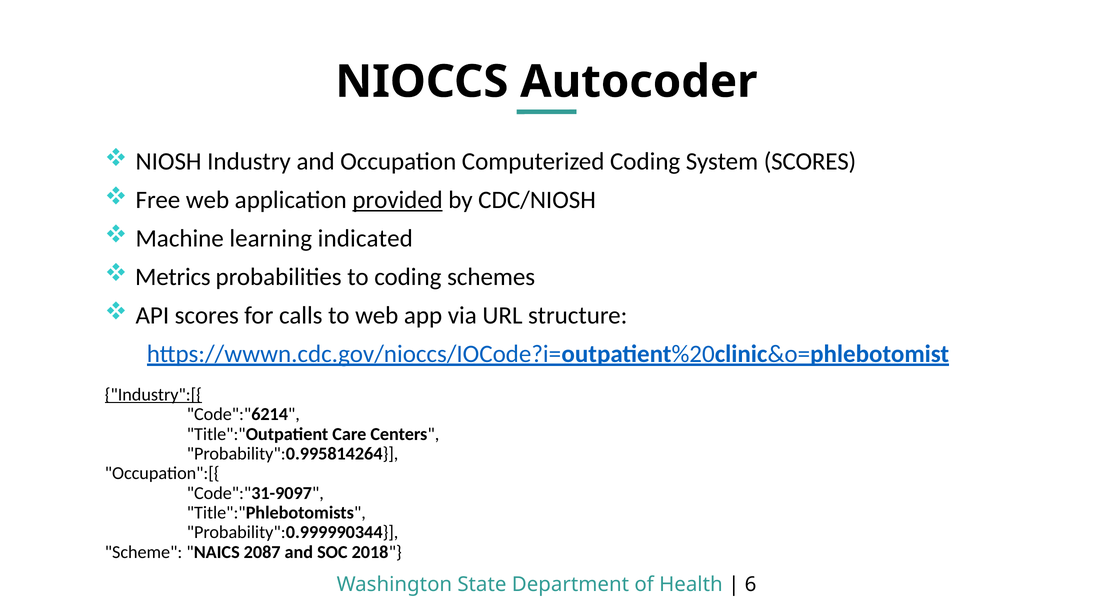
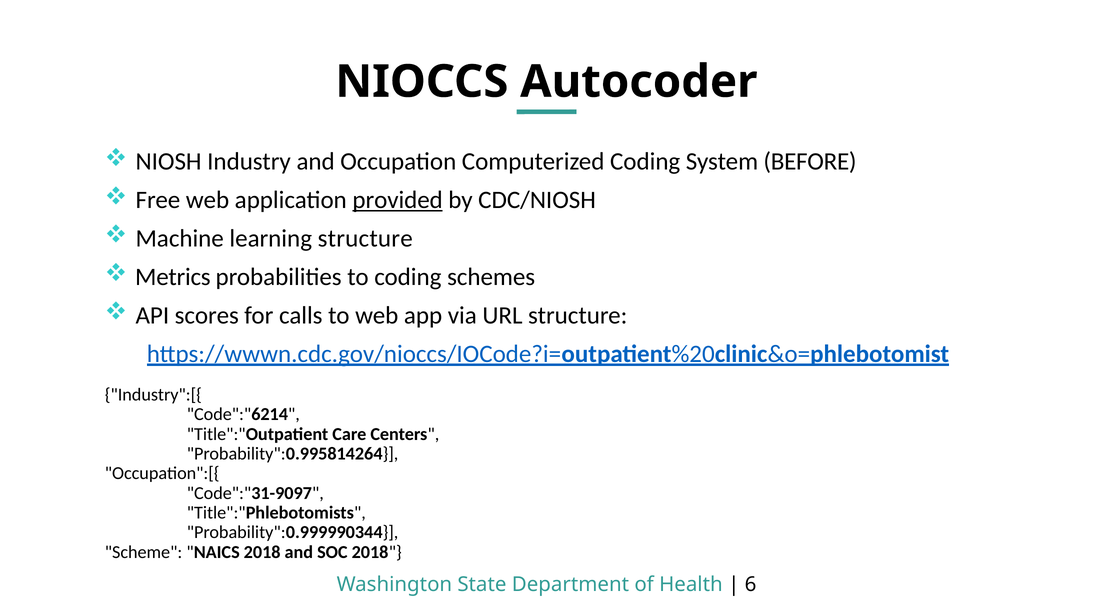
System SCORES: SCORES -> BEFORE
learning indicated: indicated -> structure
Industry":[{ underline: present -> none
NAICS 2087: 2087 -> 2018
